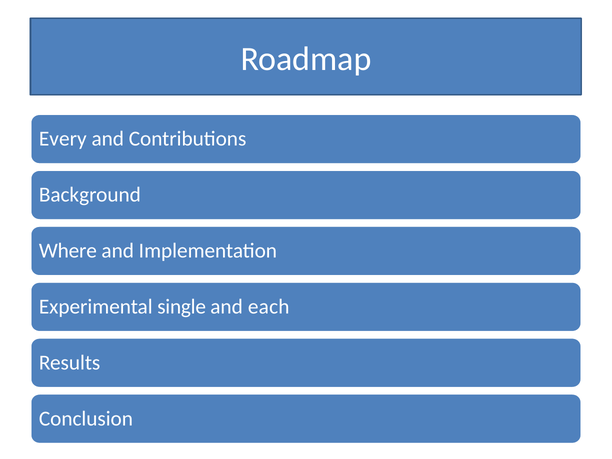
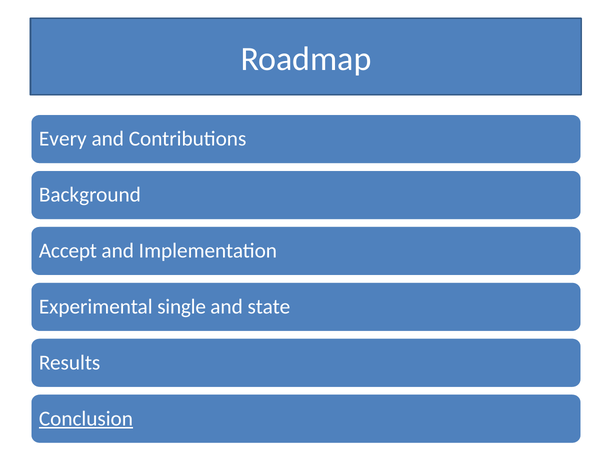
Where: Where -> Accept
each: each -> state
Conclusion underline: none -> present
